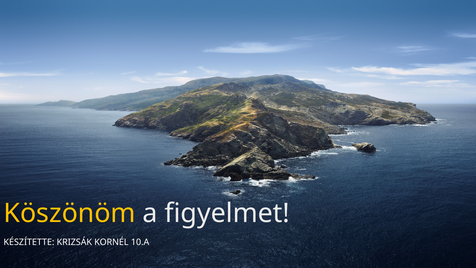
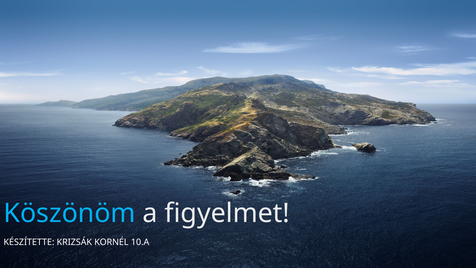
Köszönöm colour: yellow -> light blue
